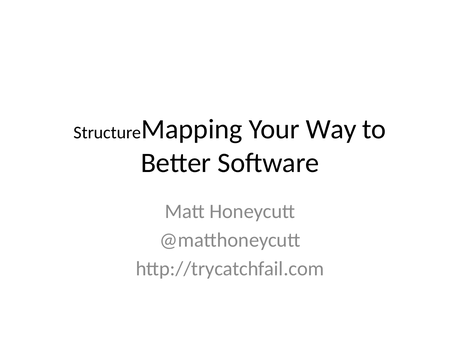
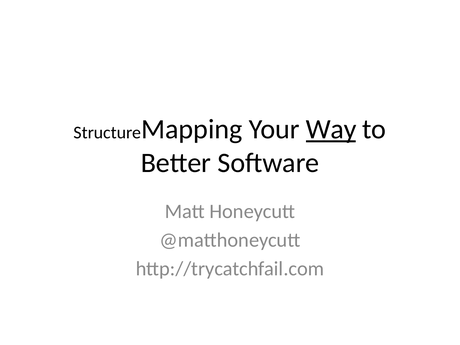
Way underline: none -> present
